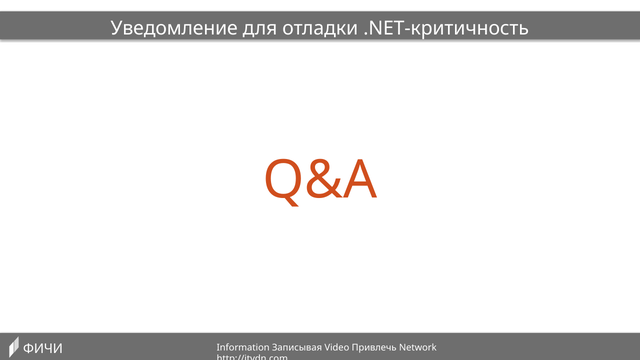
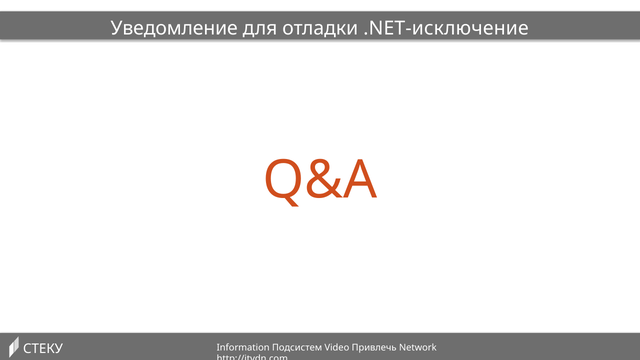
.NET-критичность: .NET-критичность -> .NET-исключение
Записывая: Записывая -> Подсистем
ФИЧИ: ФИЧИ -> СТЕКУ
